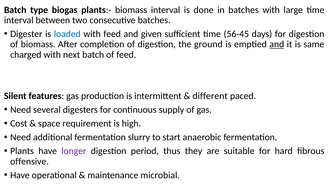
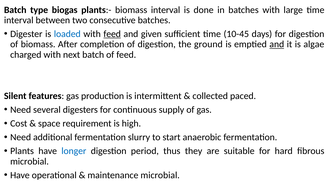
feed at (112, 34) underline: none -> present
56-45: 56-45 -> 10-45
same: same -> algae
different: different -> collected
longer colour: purple -> blue
offensive at (29, 162): offensive -> microbial
